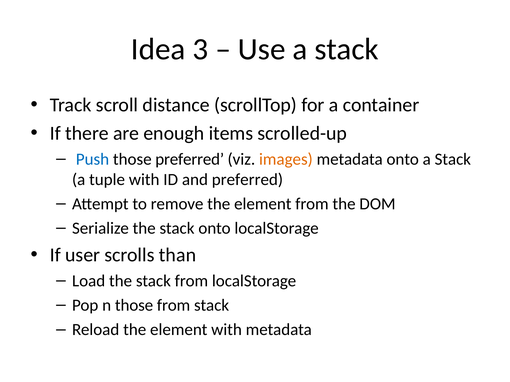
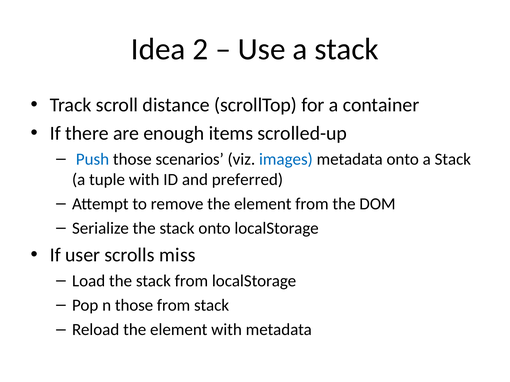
3: 3 -> 2
those preferred: preferred -> scenarios
images colour: orange -> blue
than: than -> miss
